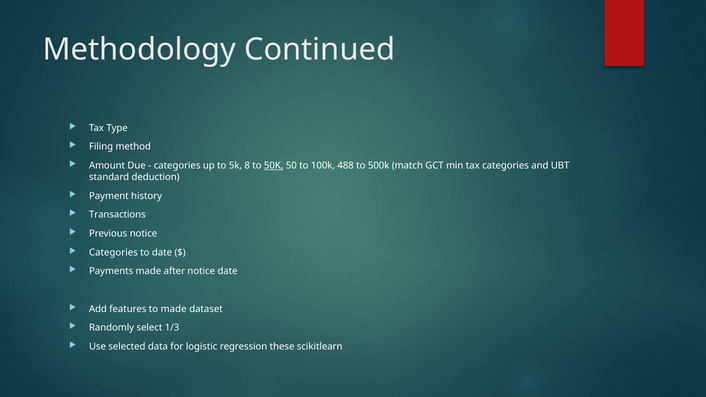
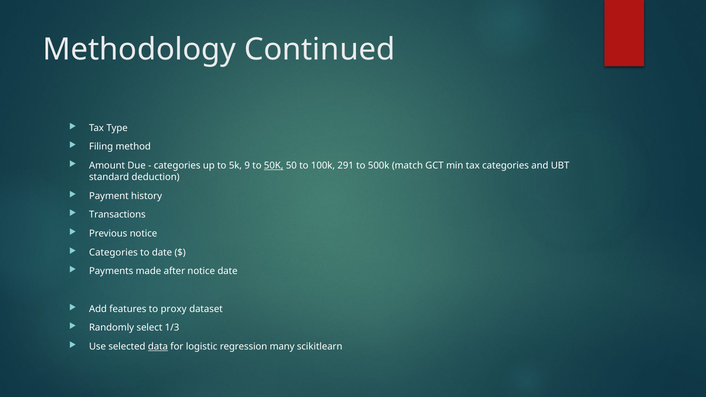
8: 8 -> 9
488: 488 -> 291
to made: made -> proxy
data underline: none -> present
these: these -> many
